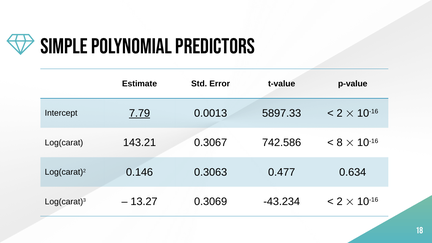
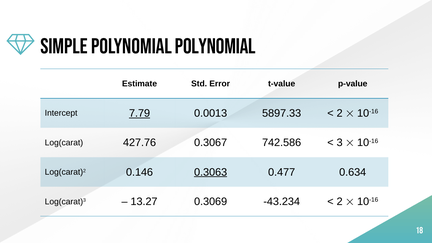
POLYNOMIAL PREDICTORS: PREDICTORS -> POLYNOMIAL
143.21: 143.21 -> 427.76
8: 8 -> 3
0.3063 underline: none -> present
